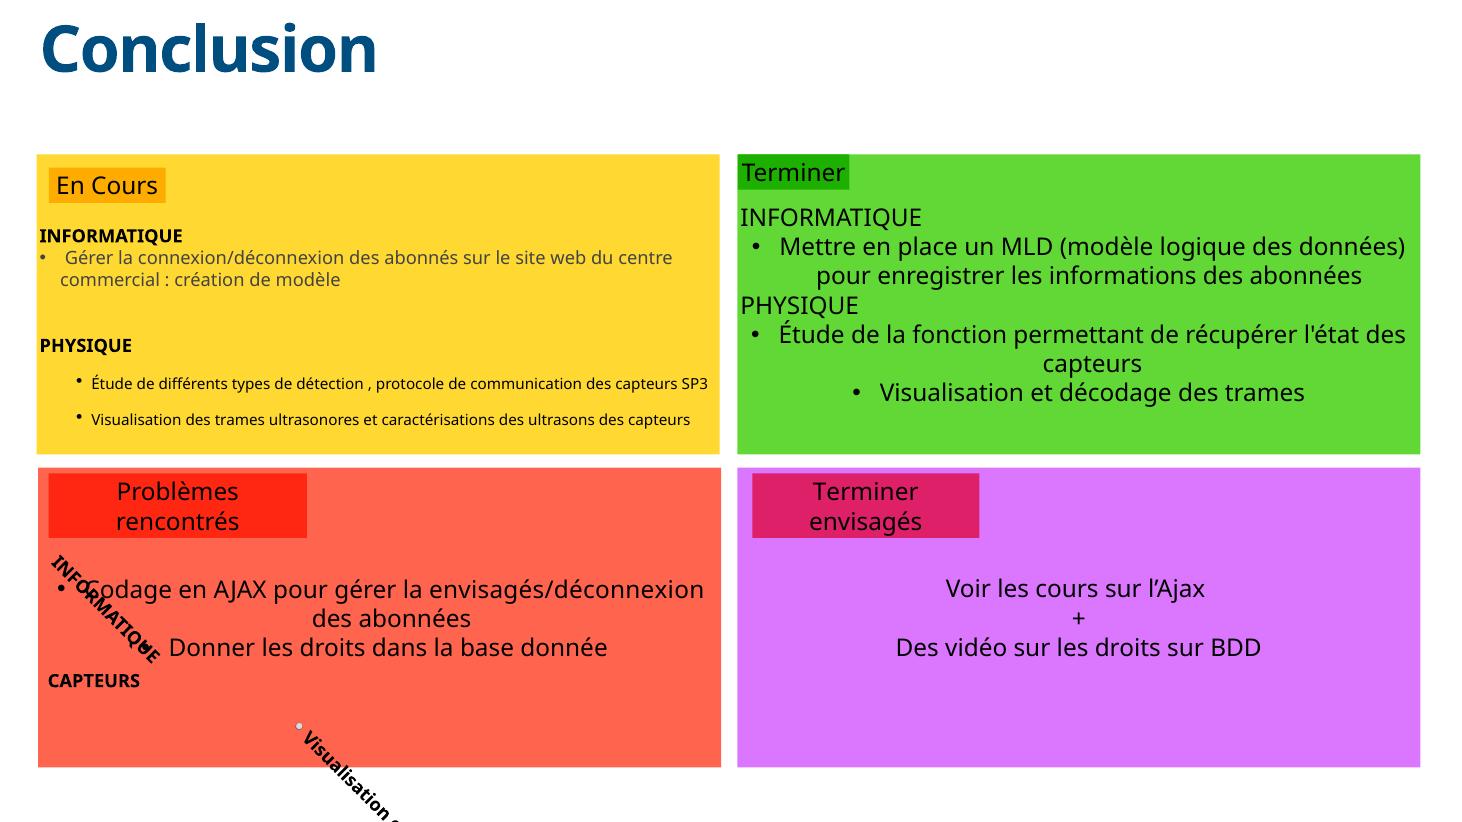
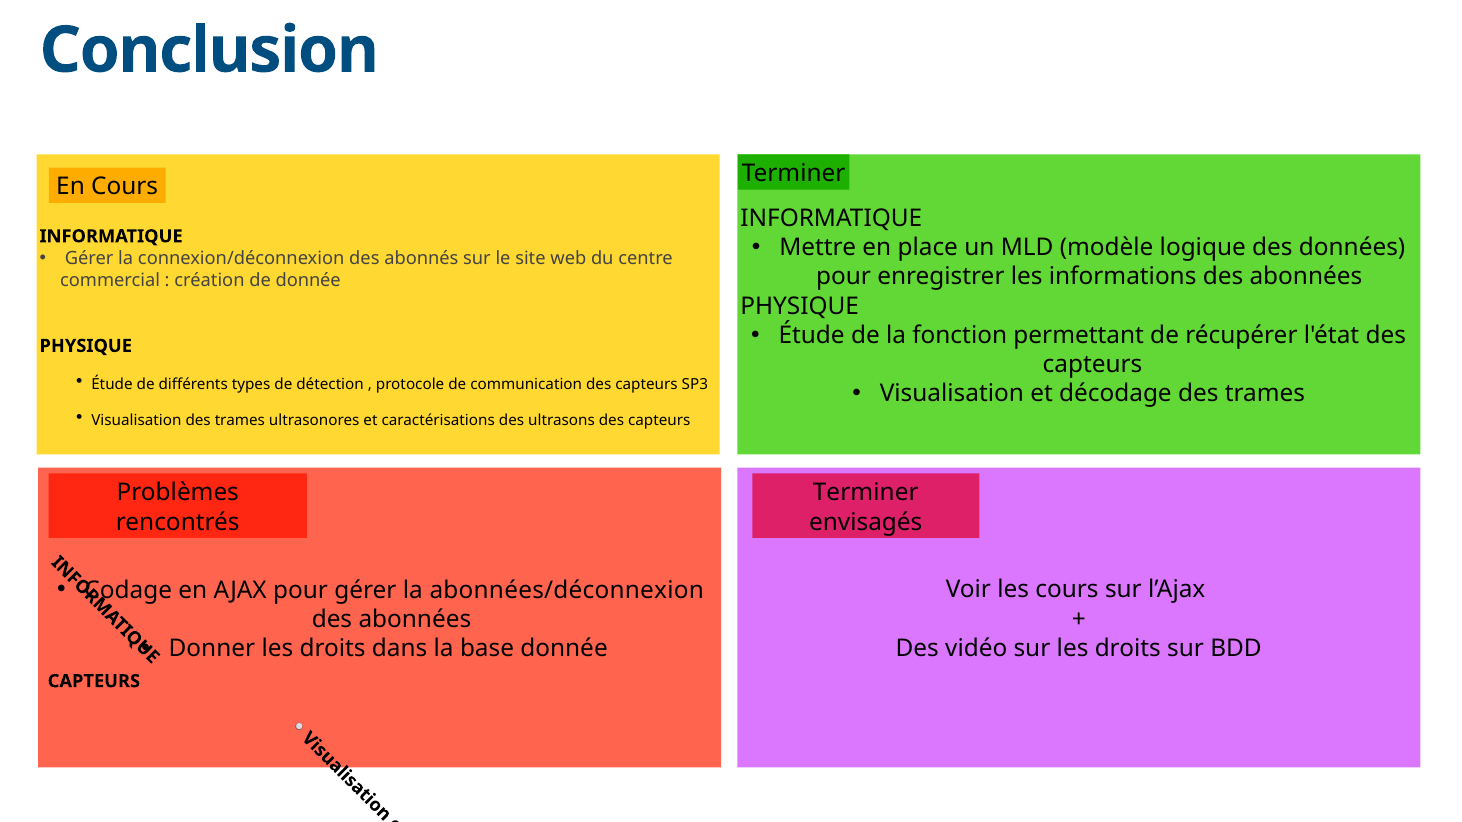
de modèle: modèle -> donnée
envisagés/déconnexion: envisagés/déconnexion -> abonnées/déconnexion
